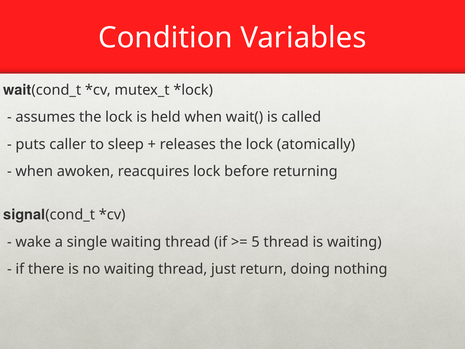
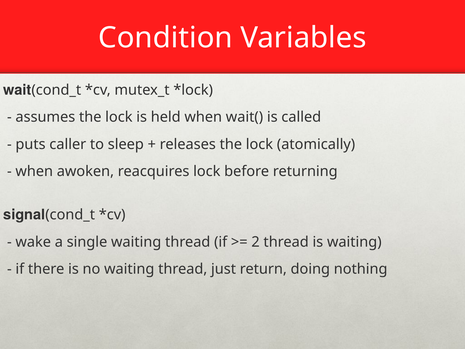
5: 5 -> 2
